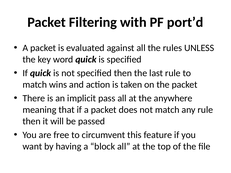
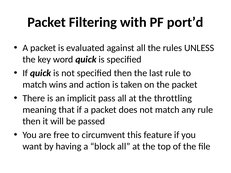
anywhere: anywhere -> throttling
